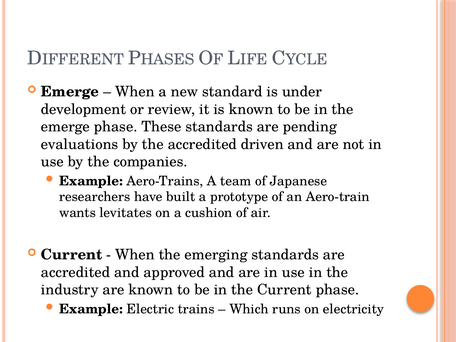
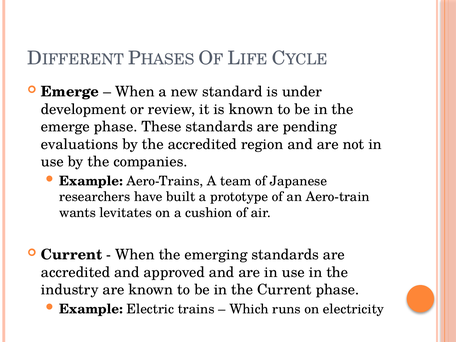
driven: driven -> region
